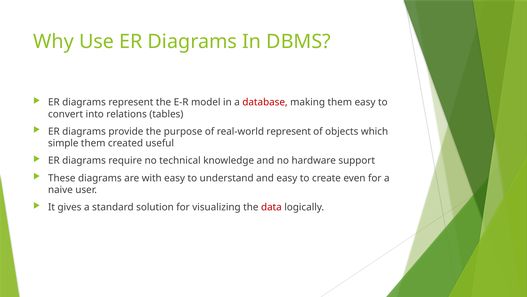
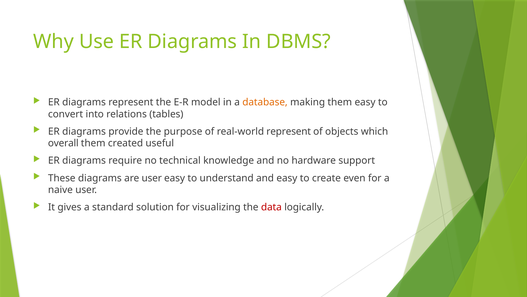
database colour: red -> orange
simple: simple -> overall
are with: with -> user
